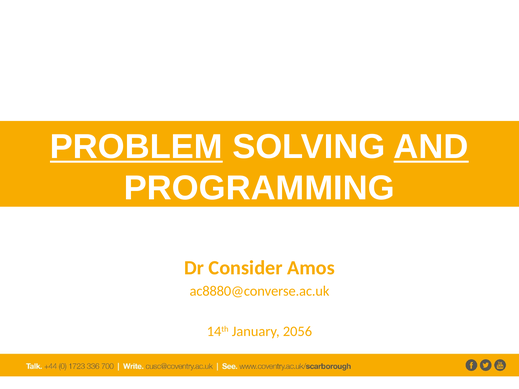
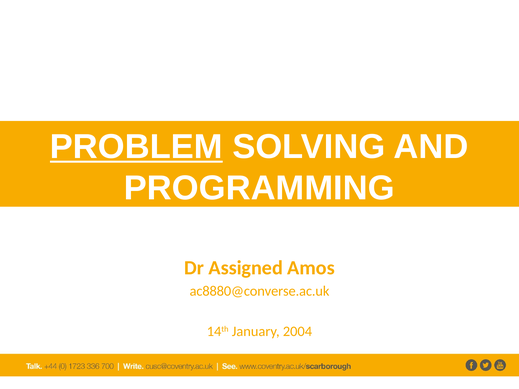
AND underline: present -> none
Consider: Consider -> Assigned
2056: 2056 -> 2004
